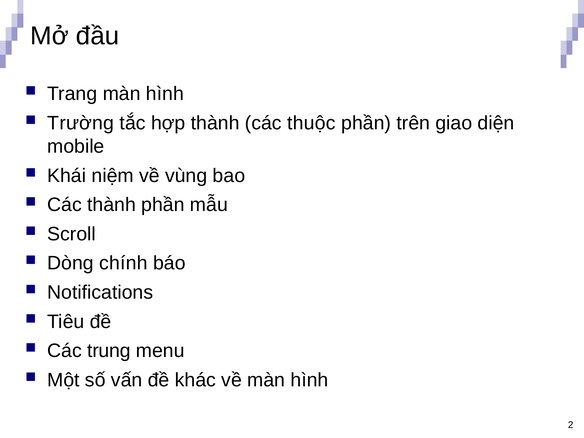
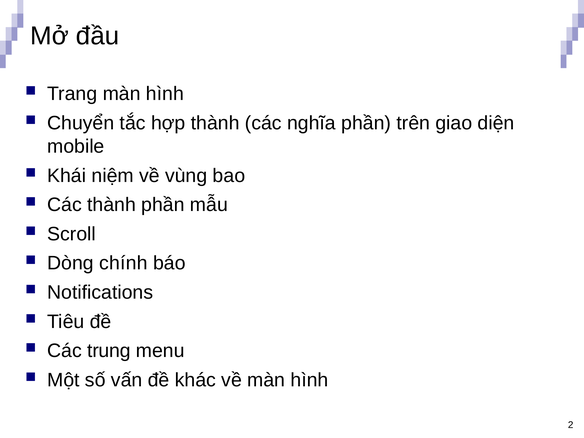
Trường: Trường -> Chuyển
thuộc: thuộc -> nghĩa
